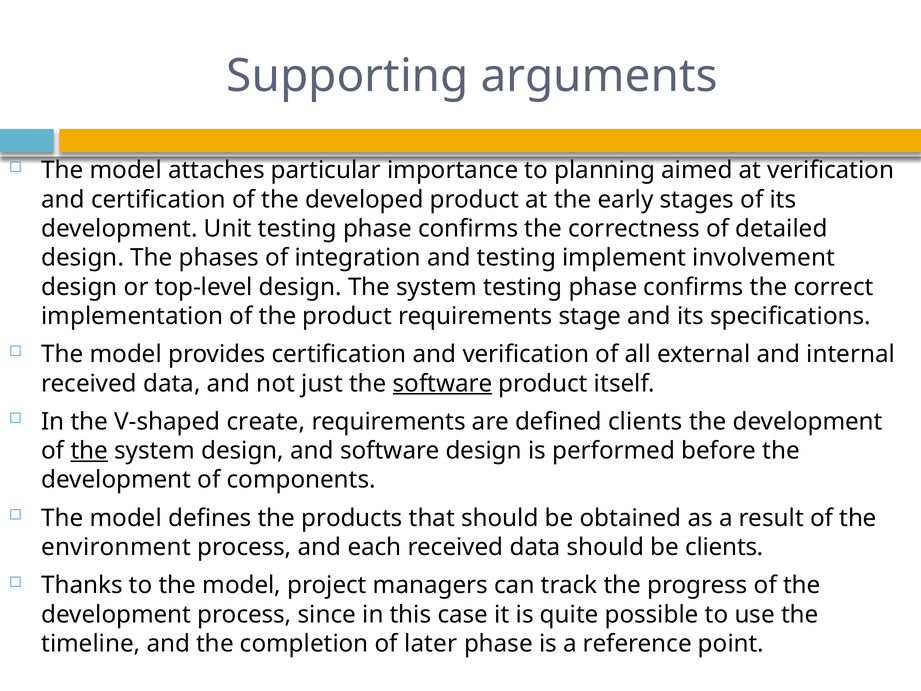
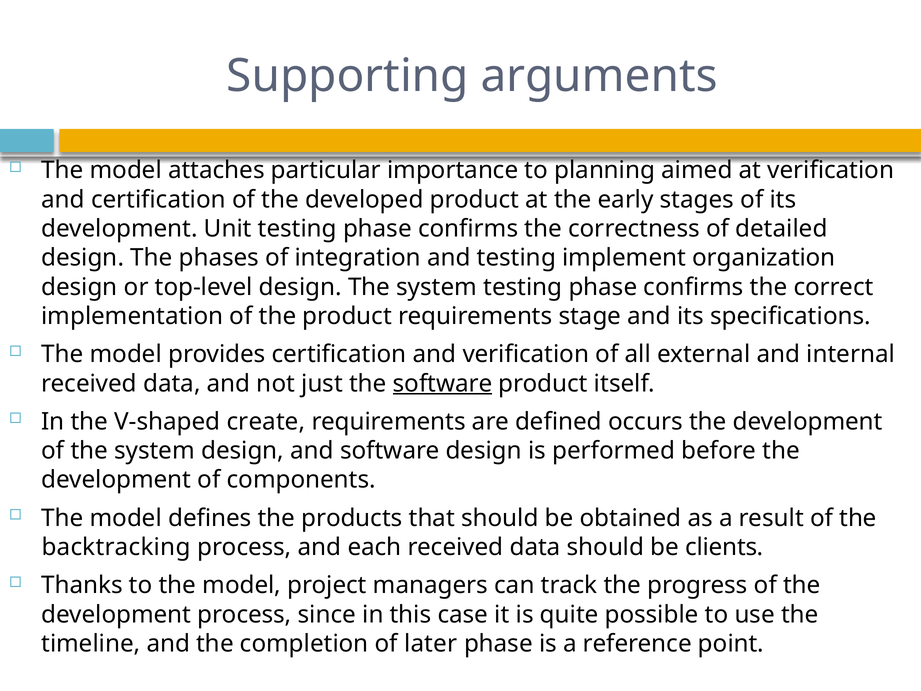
involvement: involvement -> organization
defined clients: clients -> occurs
the at (89, 451) underline: present -> none
environment: environment -> backtracking
